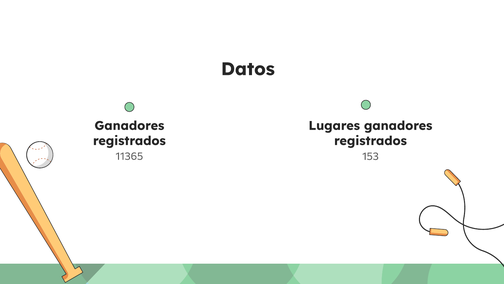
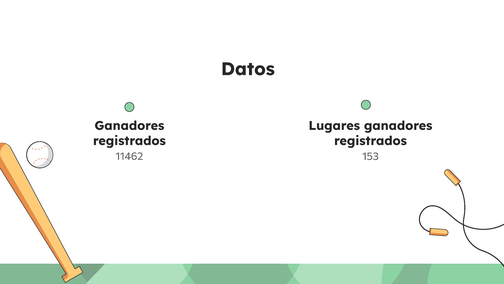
11365: 11365 -> 11462
